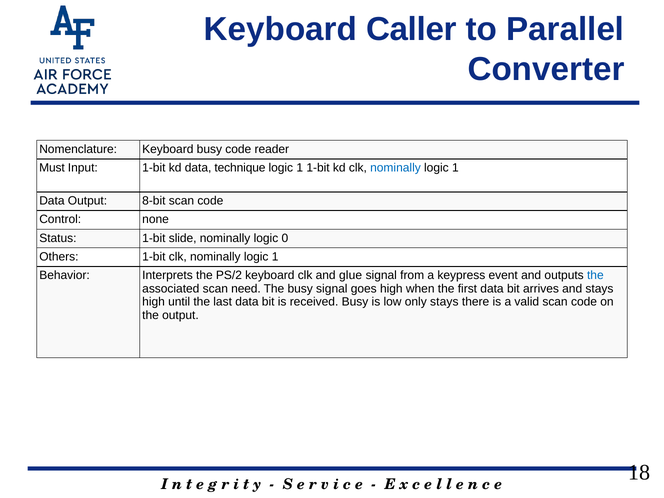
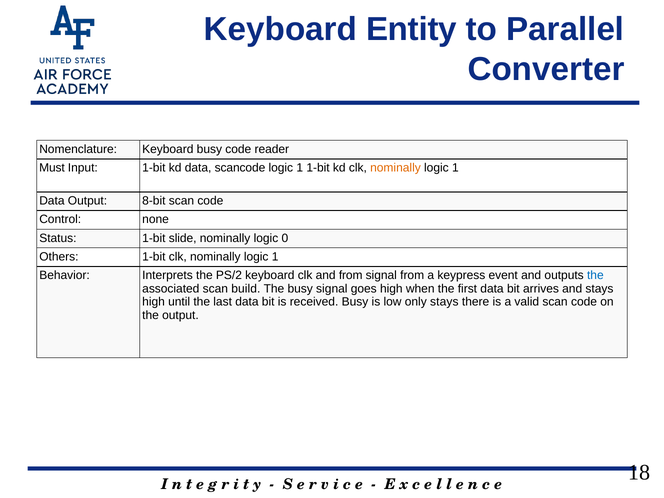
Caller: Caller -> Entity
technique: technique -> scancode
nominally at (395, 168) colour: blue -> orange
and glue: glue -> from
need: need -> build
